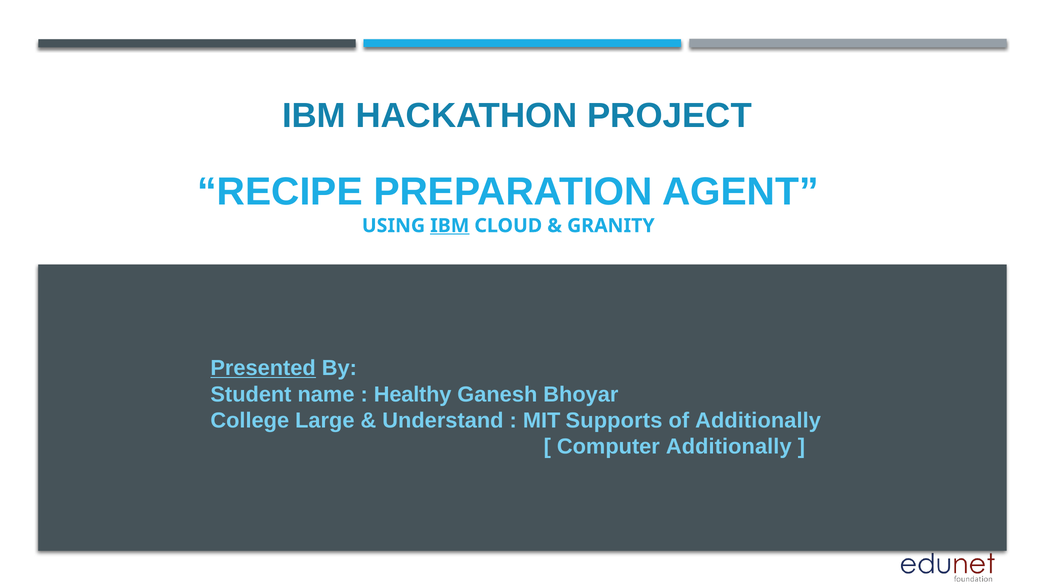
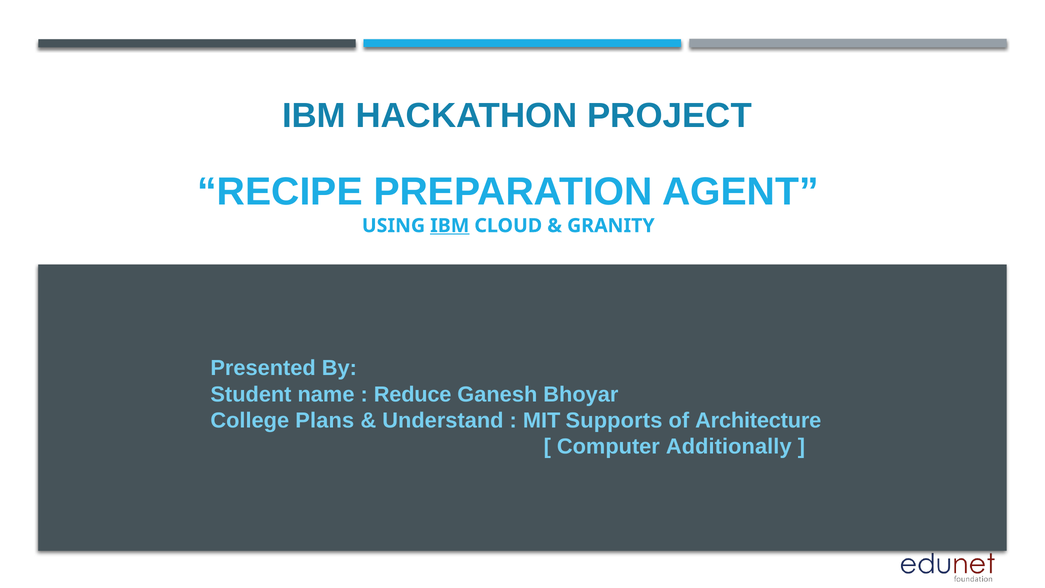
Presented underline: present -> none
Healthy: Healthy -> Reduce
Large: Large -> Plans
of Additionally: Additionally -> Architecture
